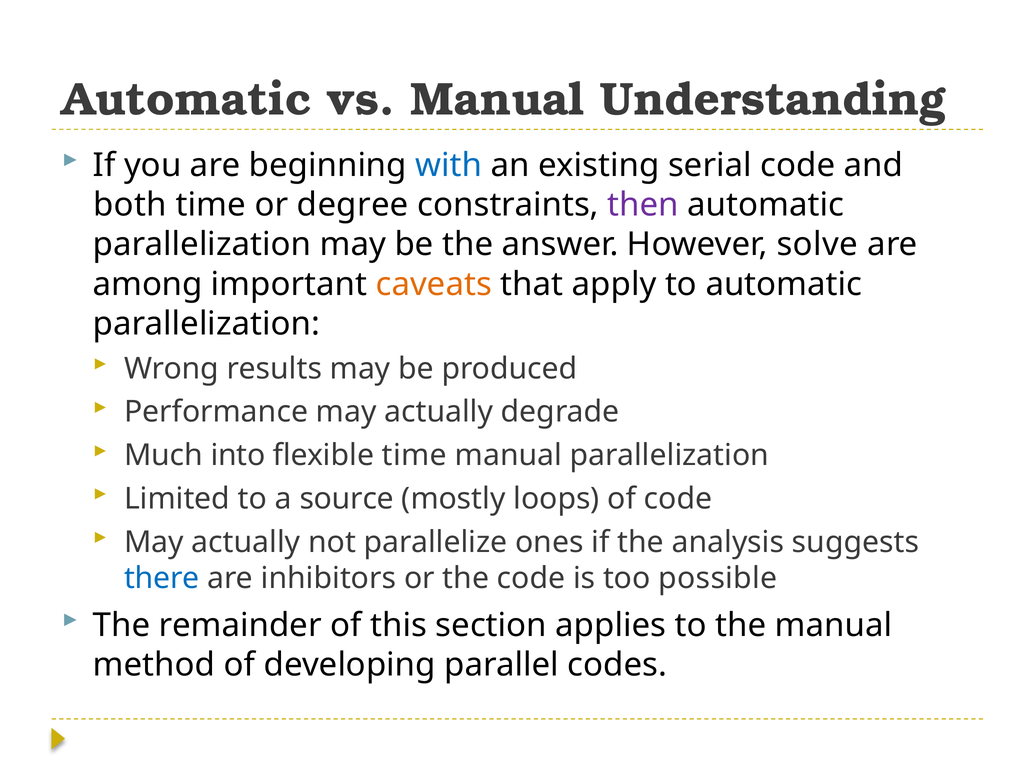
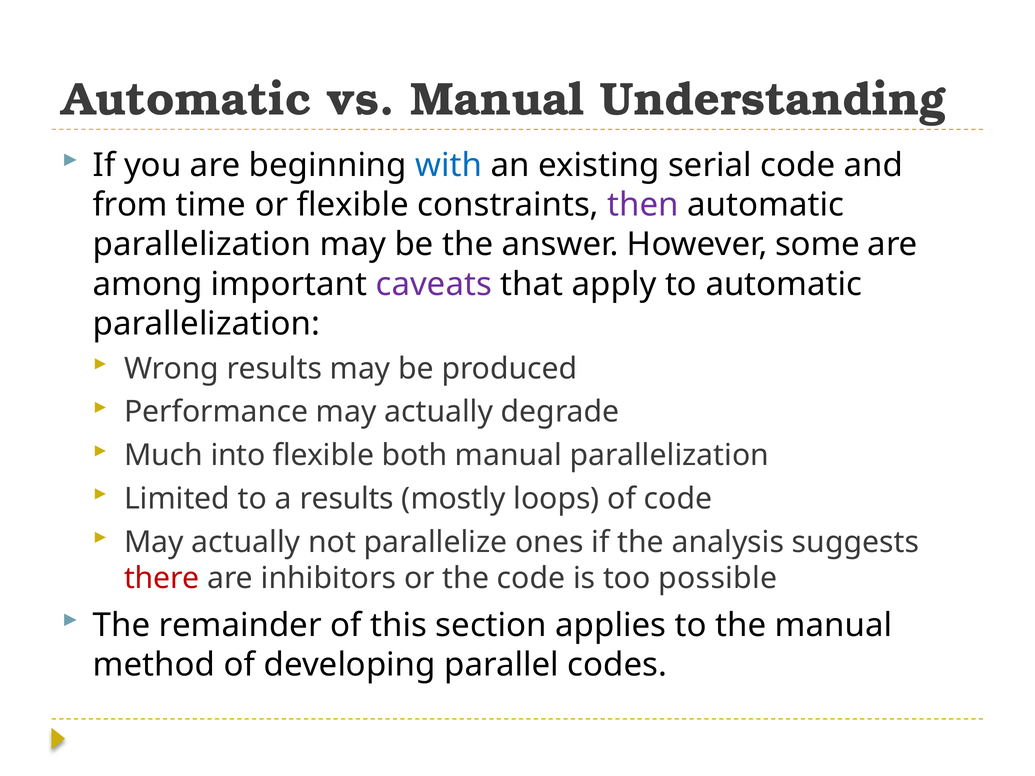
both: both -> from
or degree: degree -> flexible
solve: solve -> some
caveats colour: orange -> purple
flexible time: time -> both
a source: source -> results
there colour: blue -> red
